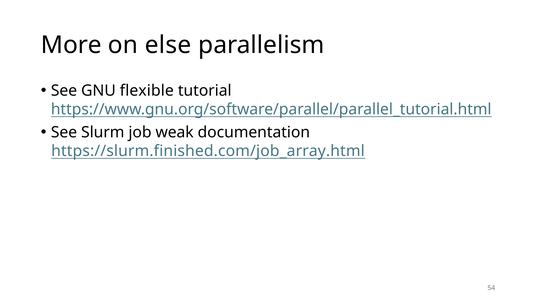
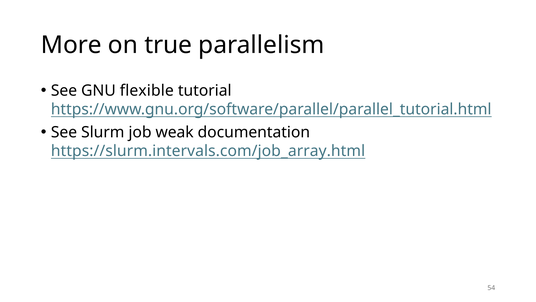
else: else -> true
https://slurm.finished.com/job_array.html: https://slurm.finished.com/job_array.html -> https://slurm.intervals.com/job_array.html
